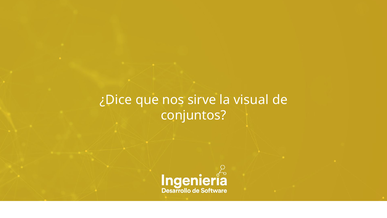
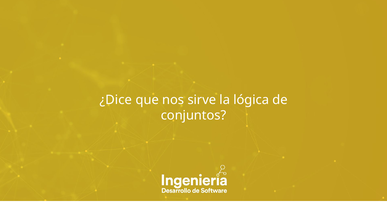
visual: visual -> lógica
